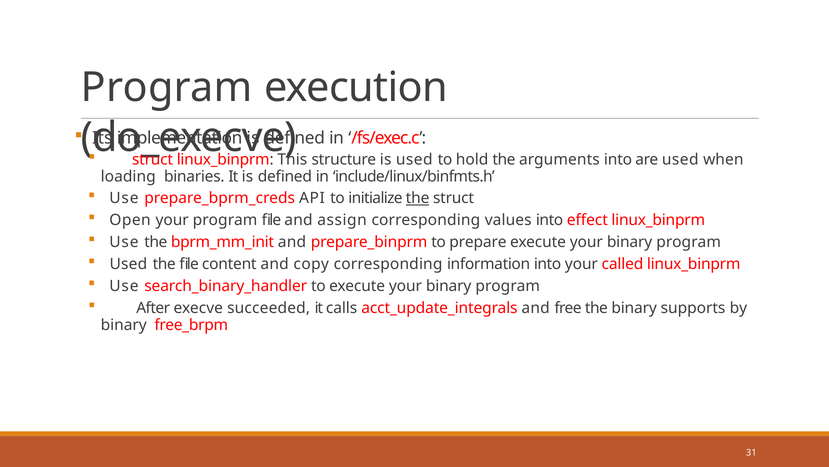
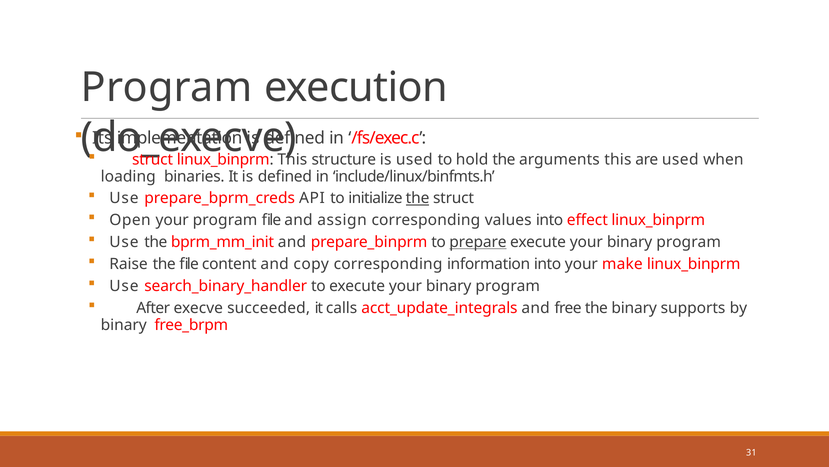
arguments into: into -> this
prepare underline: none -> present
Used at (128, 264): Used -> Raise
called: called -> make
